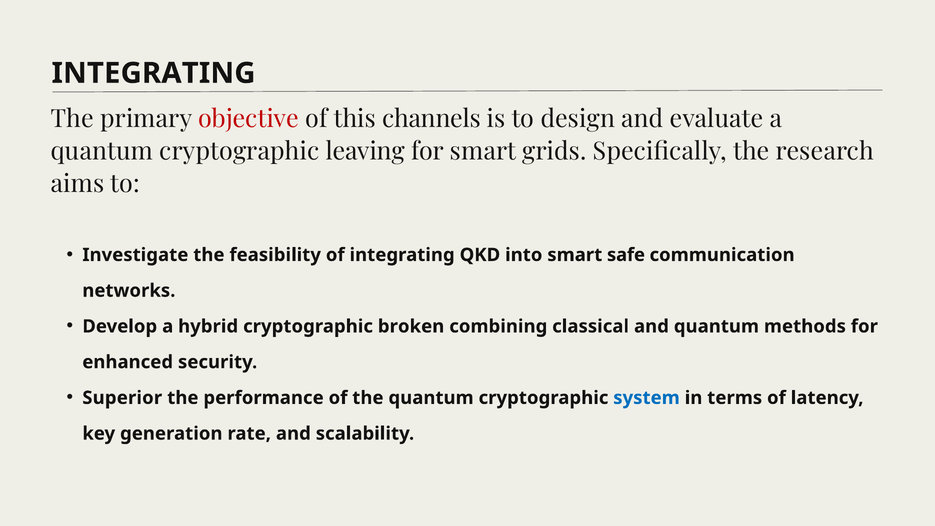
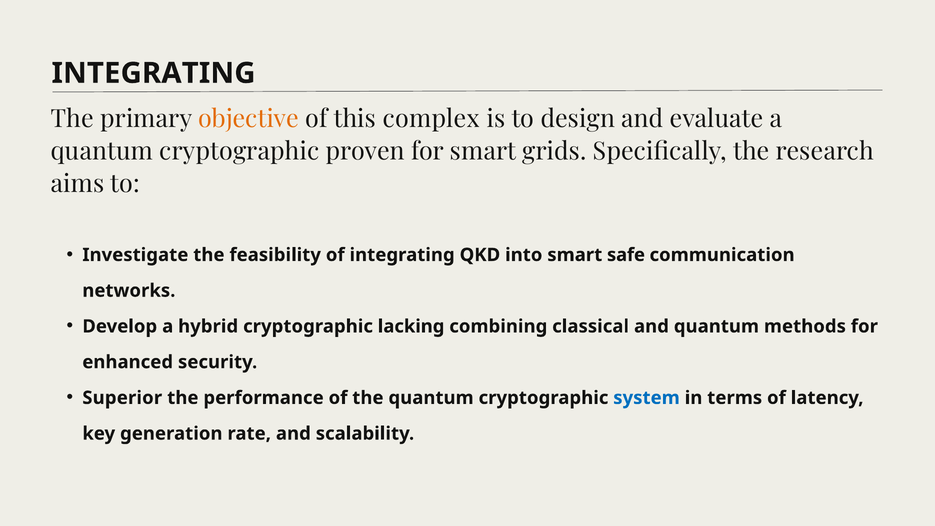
objective colour: red -> orange
channels: channels -> complex
leaving: leaving -> proven
broken: broken -> lacking
